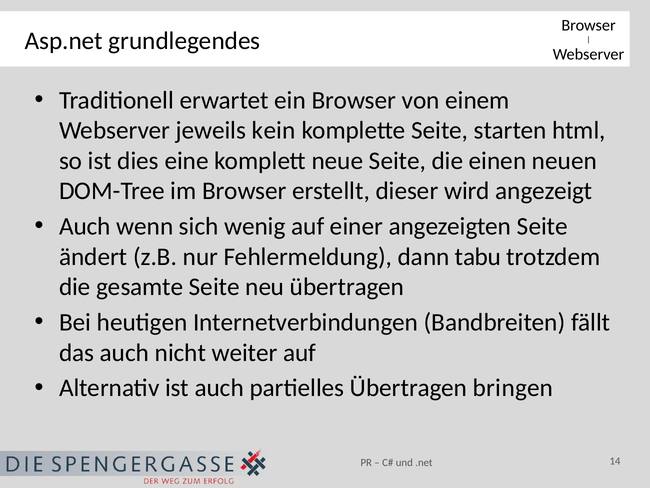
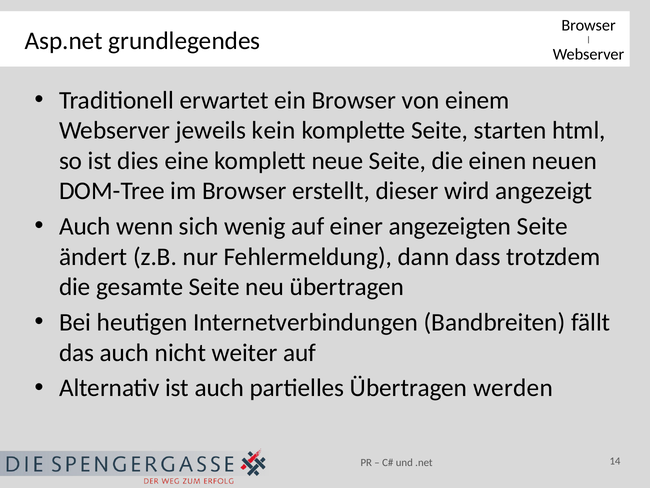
tabu: tabu -> dass
bringen: bringen -> werden
